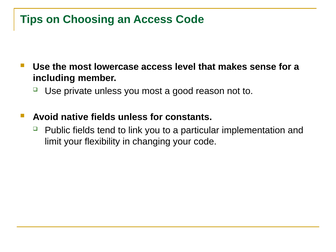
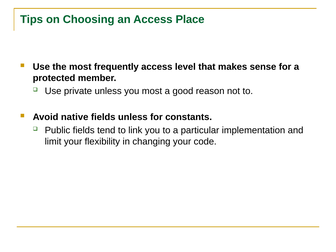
Access Code: Code -> Place
lowercase: lowercase -> frequently
including: including -> protected
